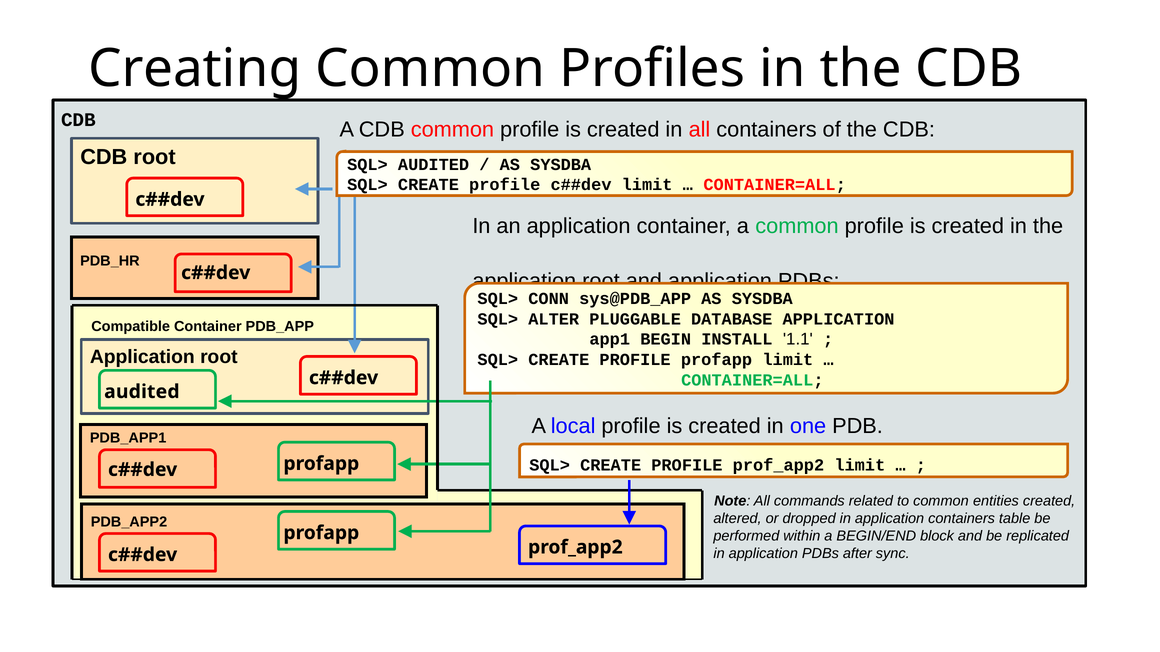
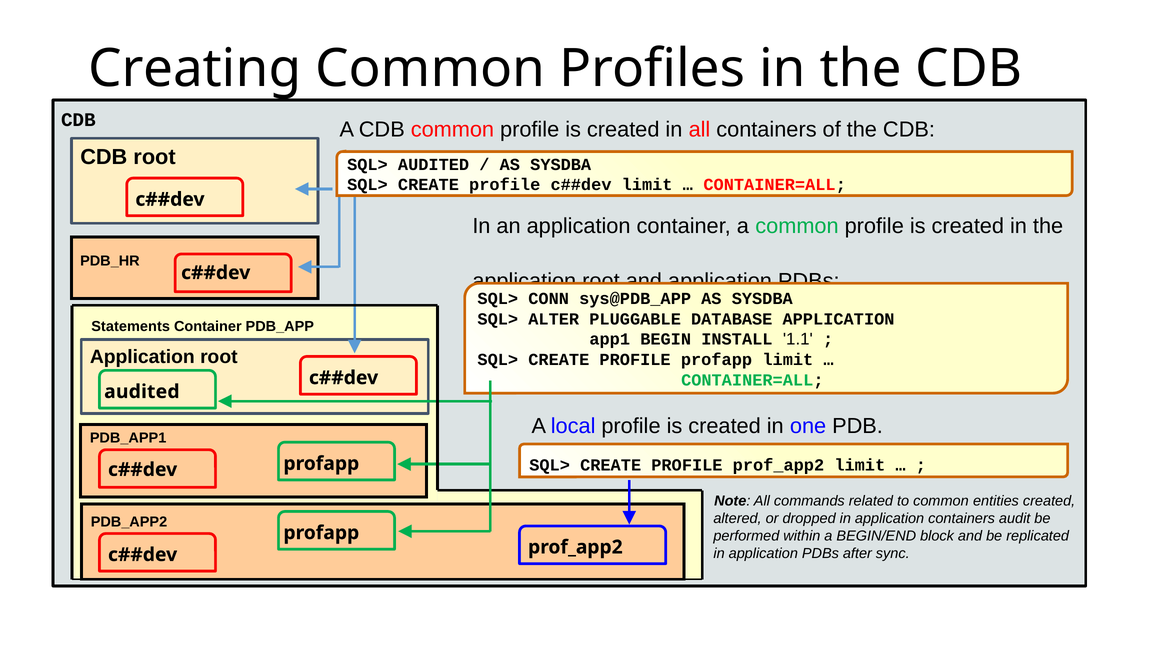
Compatible: Compatible -> Statements
table: table -> audit
